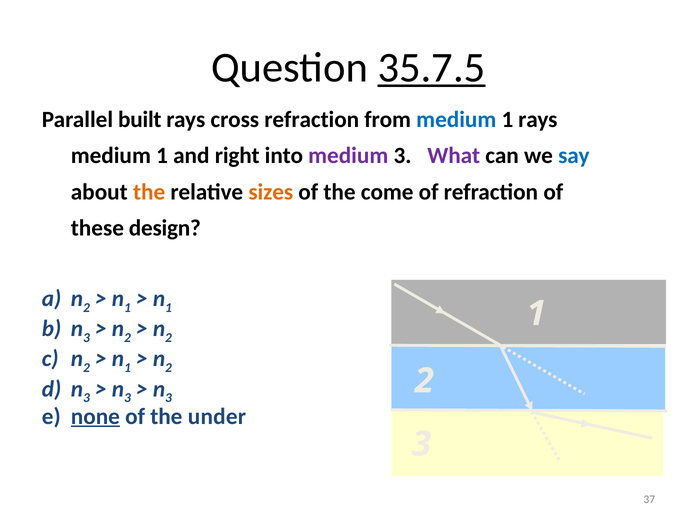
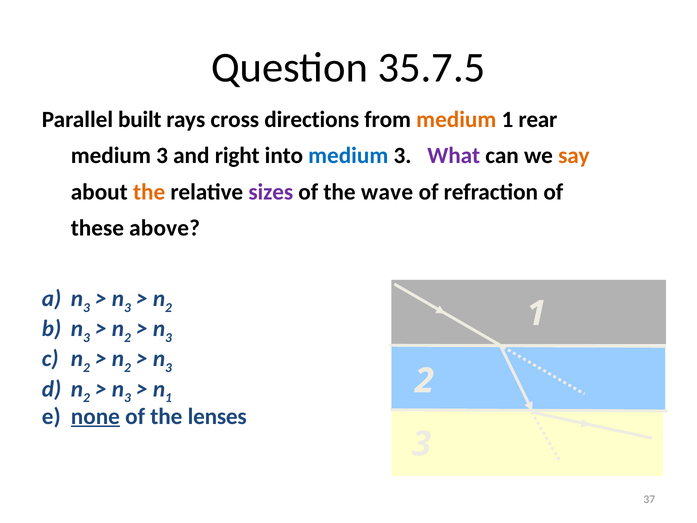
35.7.5 underline: present -> none
cross refraction: refraction -> directions
medium at (456, 119) colour: blue -> orange
1 rays: rays -> rear
1 at (162, 156): 1 -> 3
medium at (348, 156) colour: purple -> blue
say colour: blue -> orange
sizes colour: orange -> purple
come: come -> wave
design: design -> above
2 at (86, 308): 2 -> 3
1 at (128, 308): 1 -> 3
1 at (169, 308): 1 -> 2
2 at (169, 338): 2 -> 3
1 at (128, 368): 1 -> 2
2 at (169, 368): 2 -> 3
3 at (86, 398): 3 -> 2
3 at (169, 398): 3 -> 1
under: under -> lenses
